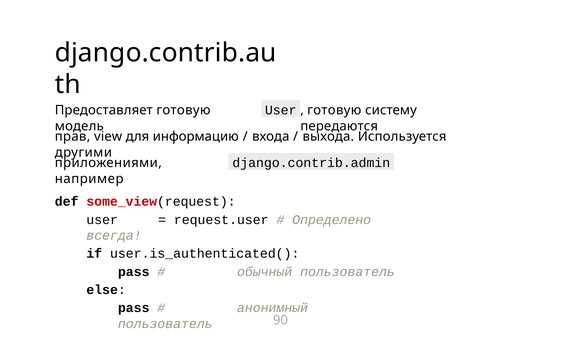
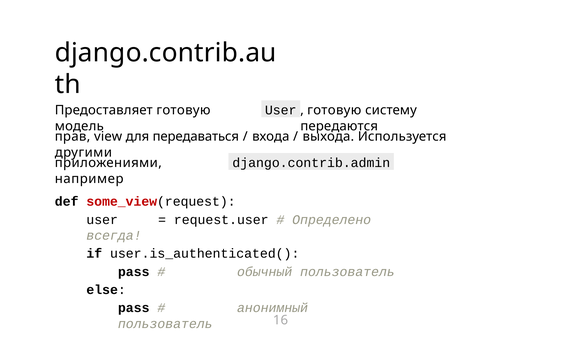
информацию: информацию -> передаваться
90: 90 -> 16
